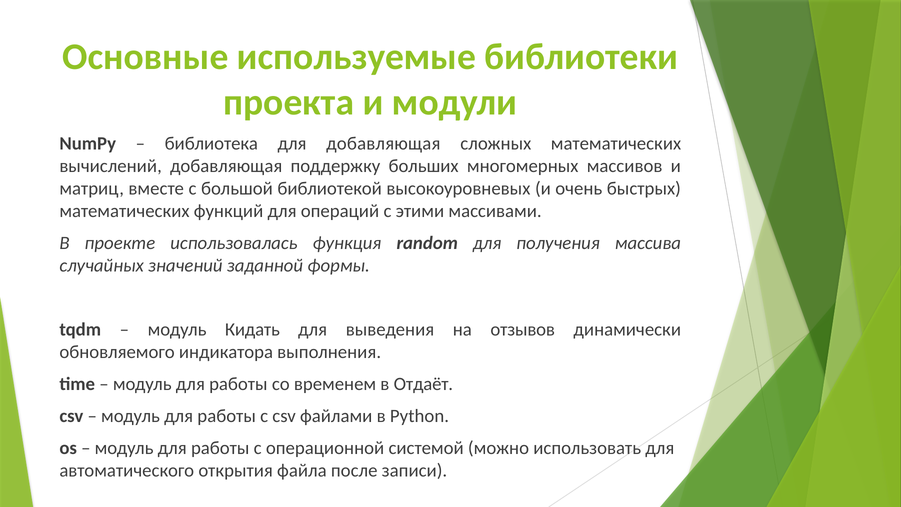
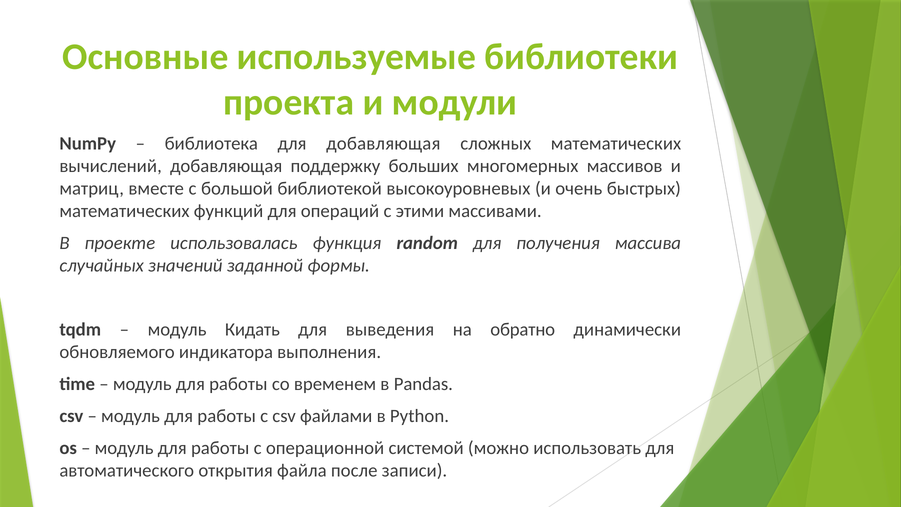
отзывов: отзывов -> обратно
Отдаёт: Отдаёт -> Pandas
